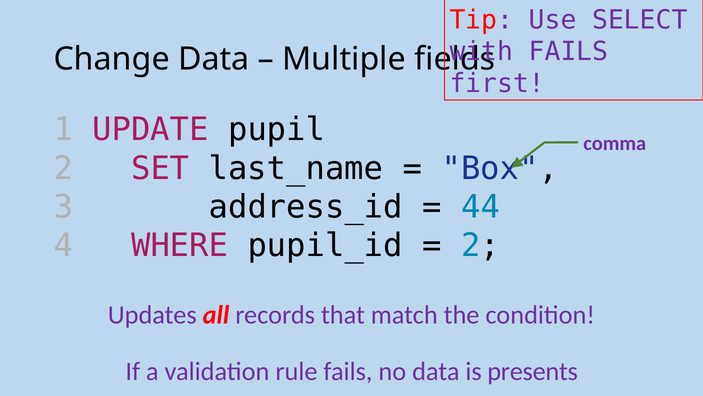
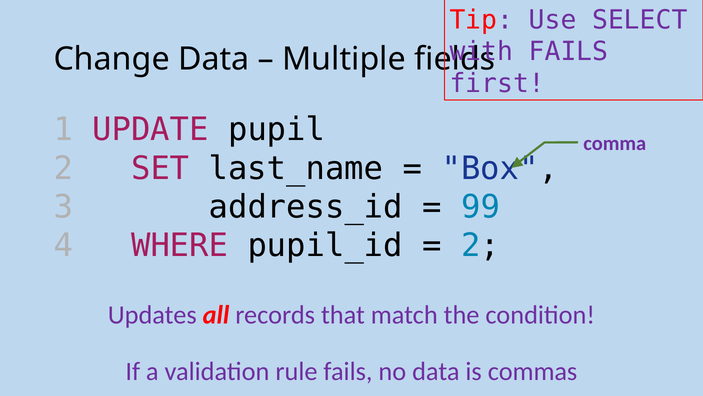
44: 44 -> 99
presents: presents -> commas
